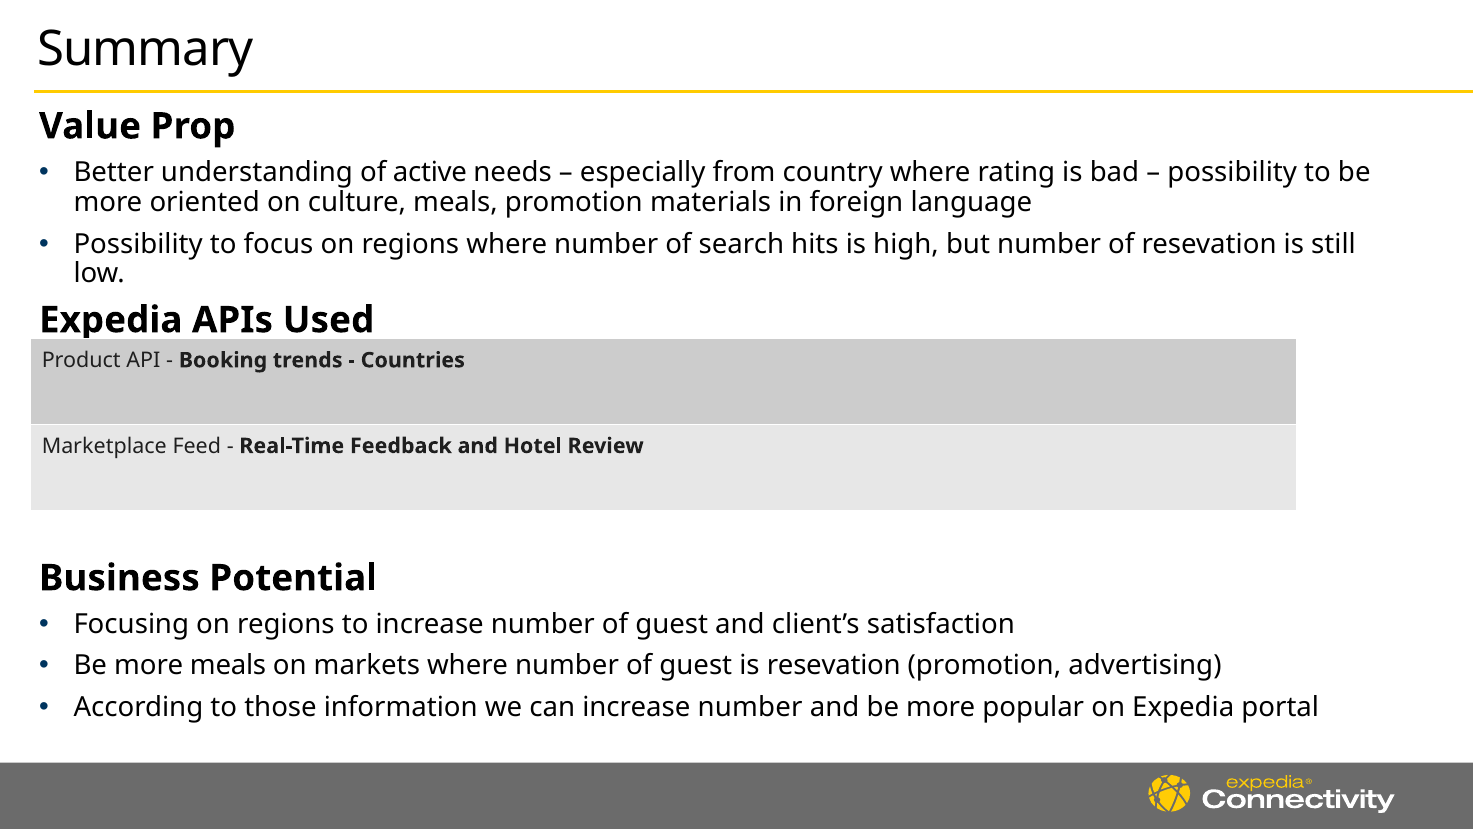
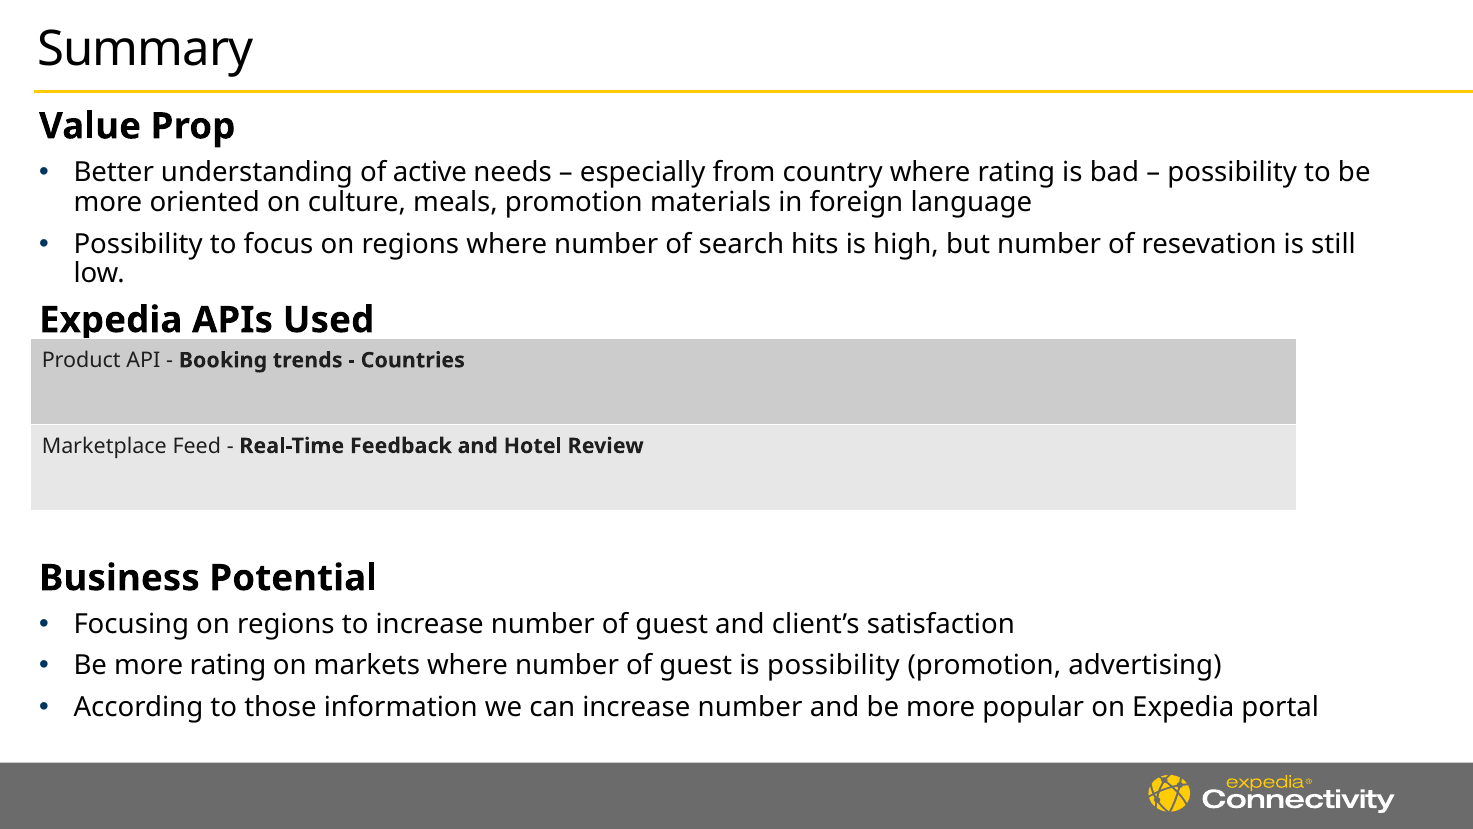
more meals: meals -> rating
is resevation: resevation -> possibility
